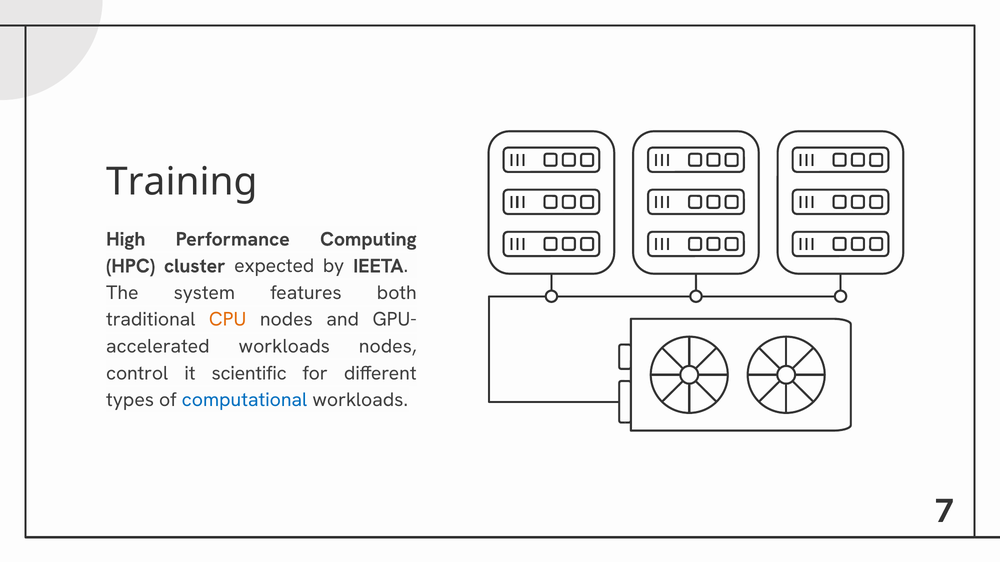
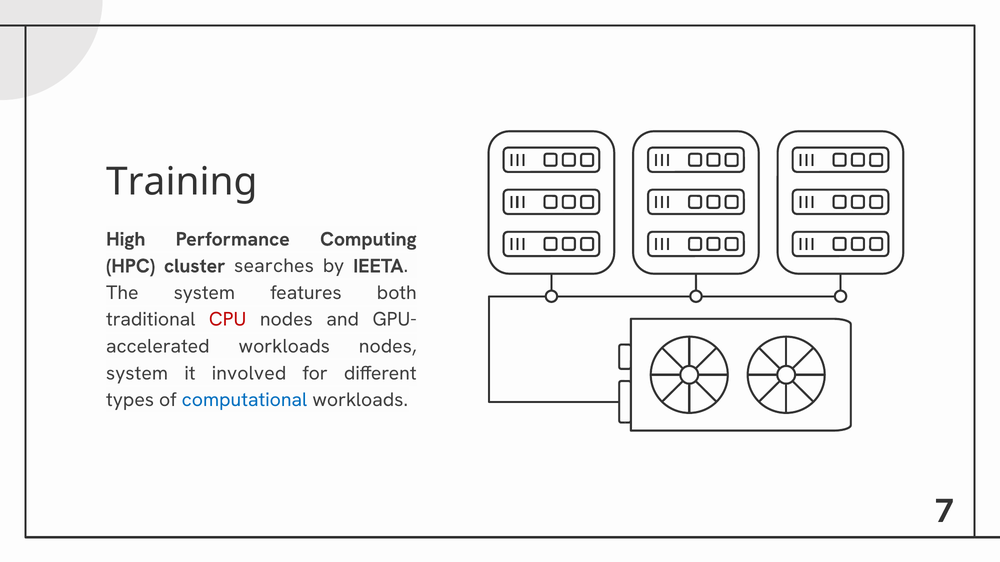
expected: expected -> searches
CPU colour: orange -> red
control at (137, 373): control -> system
scientific: scientific -> involved
